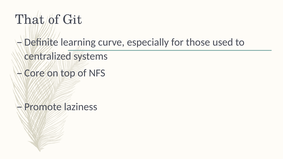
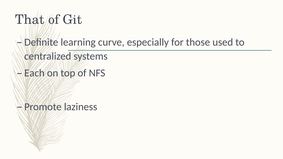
Core: Core -> Each
